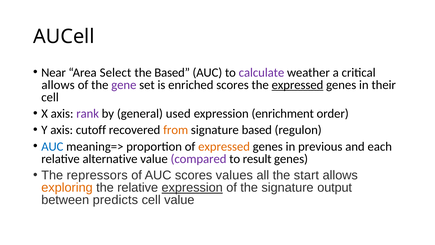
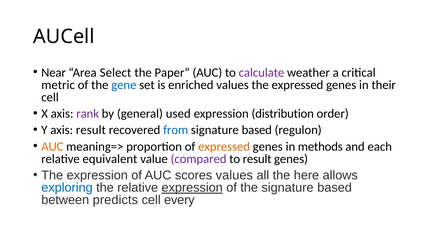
the Based: Based -> Paper
allows at (58, 85): allows -> metric
gene colour: purple -> blue
enriched scores: scores -> values
expressed at (297, 85) underline: present -> none
enrichment: enrichment -> distribution
axis cutoff: cutoff -> result
from colour: orange -> blue
AUC at (52, 146) colour: blue -> orange
previous: previous -> methods
alternative: alternative -> equivalent
The repressors: repressors -> expression
start: start -> here
exploring colour: orange -> blue
the signature output: output -> based
cell value: value -> every
